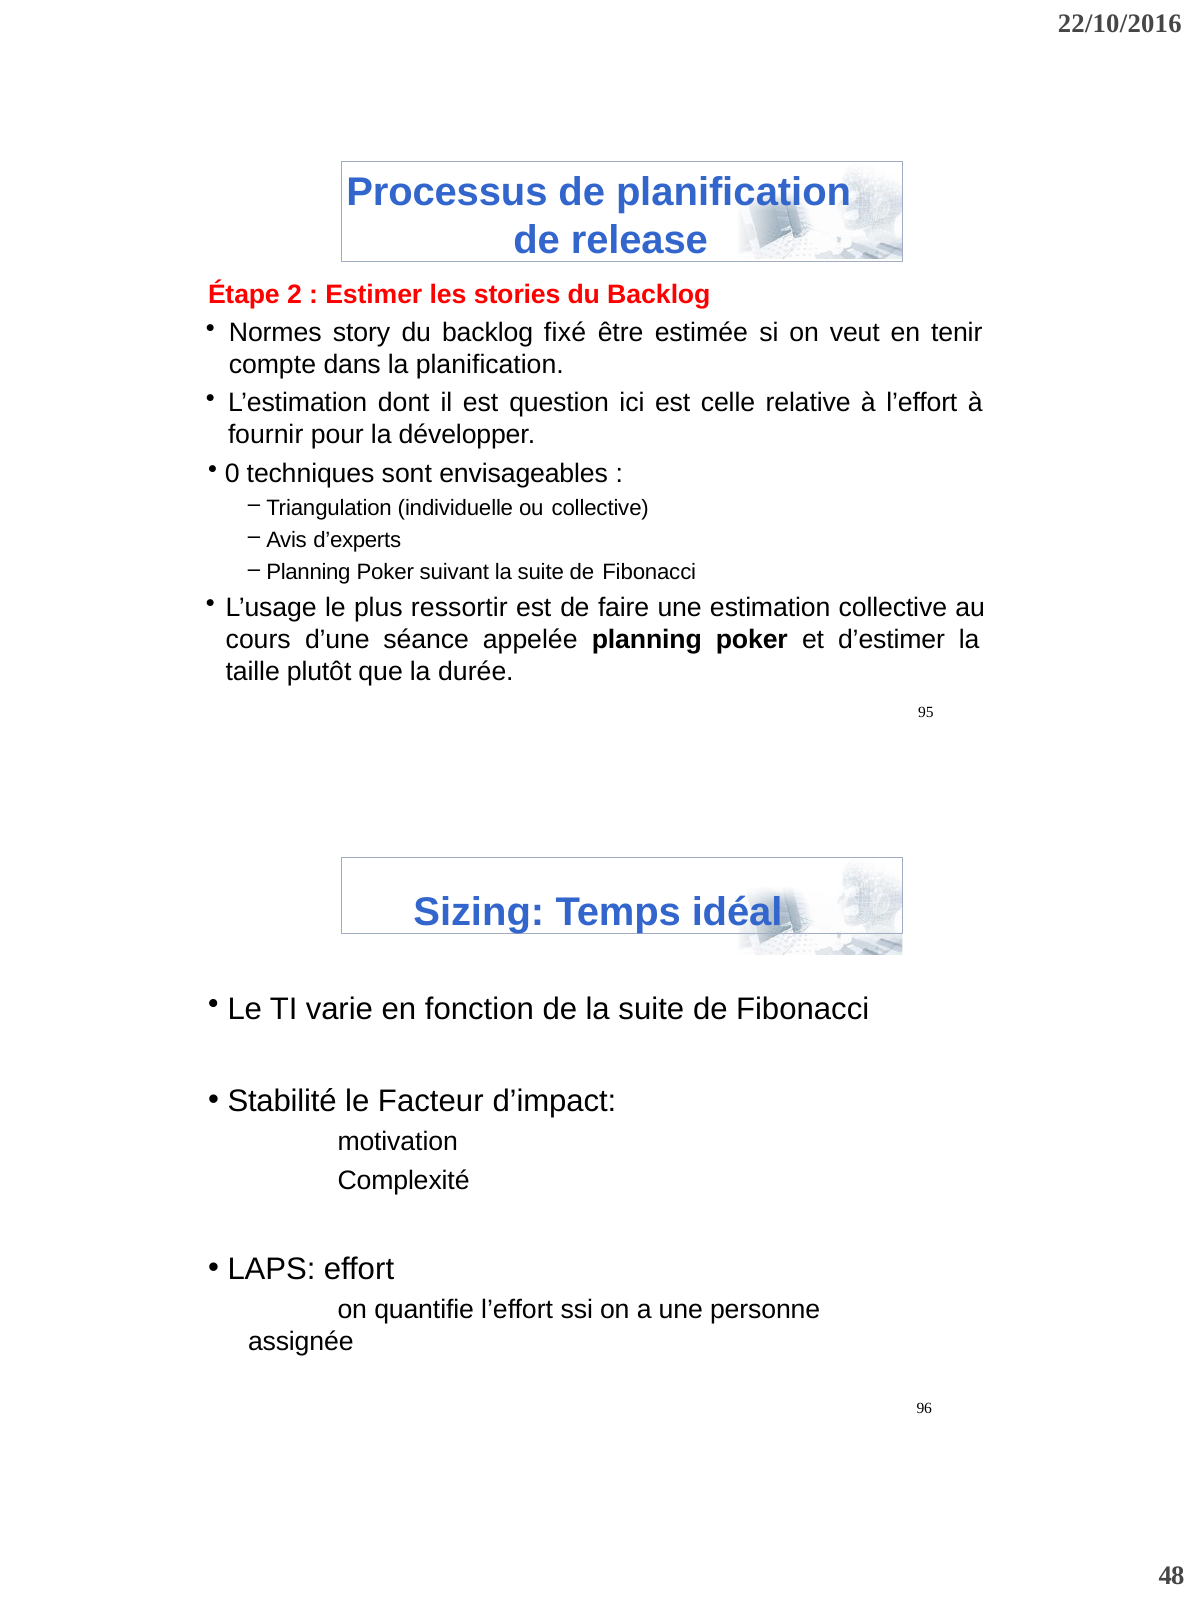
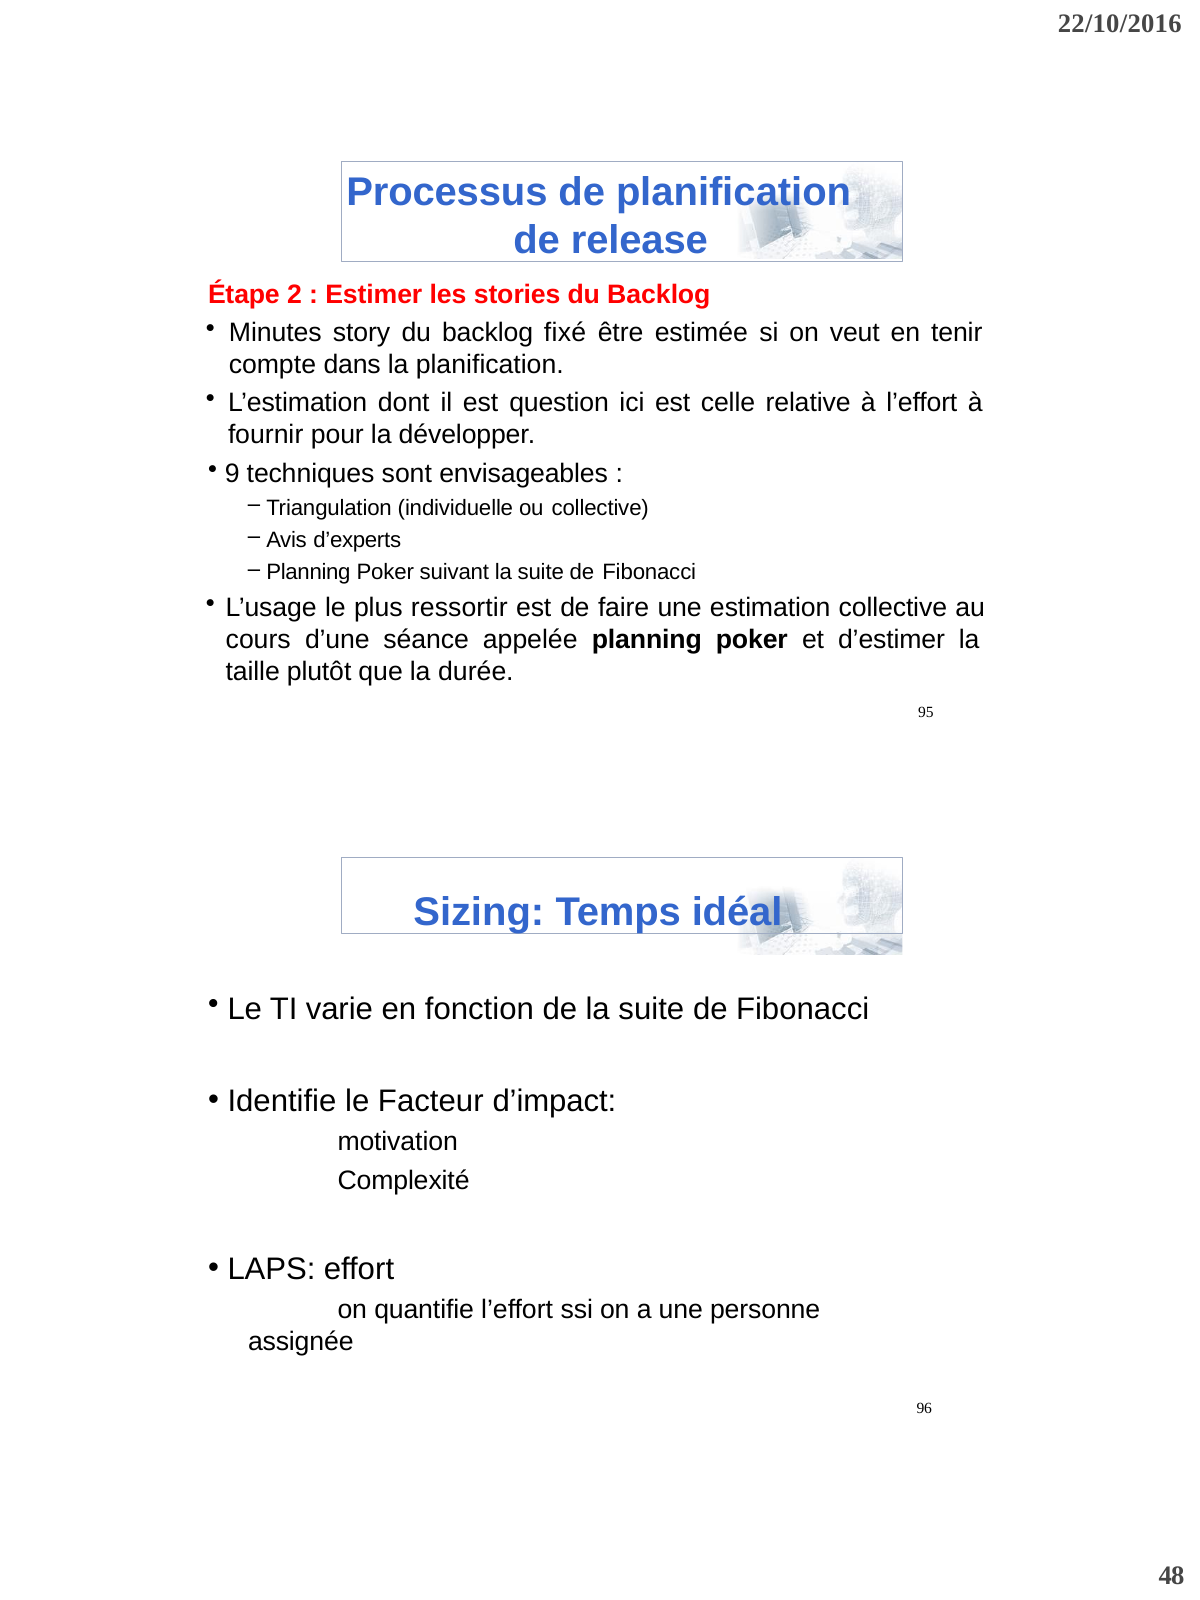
Normes: Normes -> Minutes
0: 0 -> 9
Stabilité: Stabilité -> Identifie
